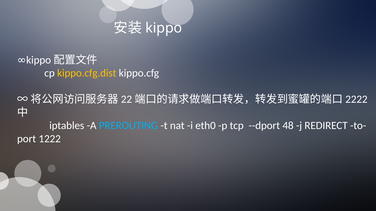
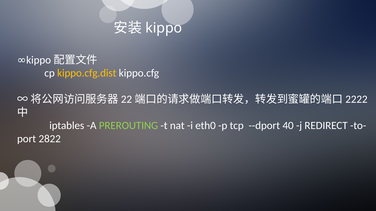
PREROUTING colour: light blue -> light green
48: 48 -> 40
1222: 1222 -> 2822
